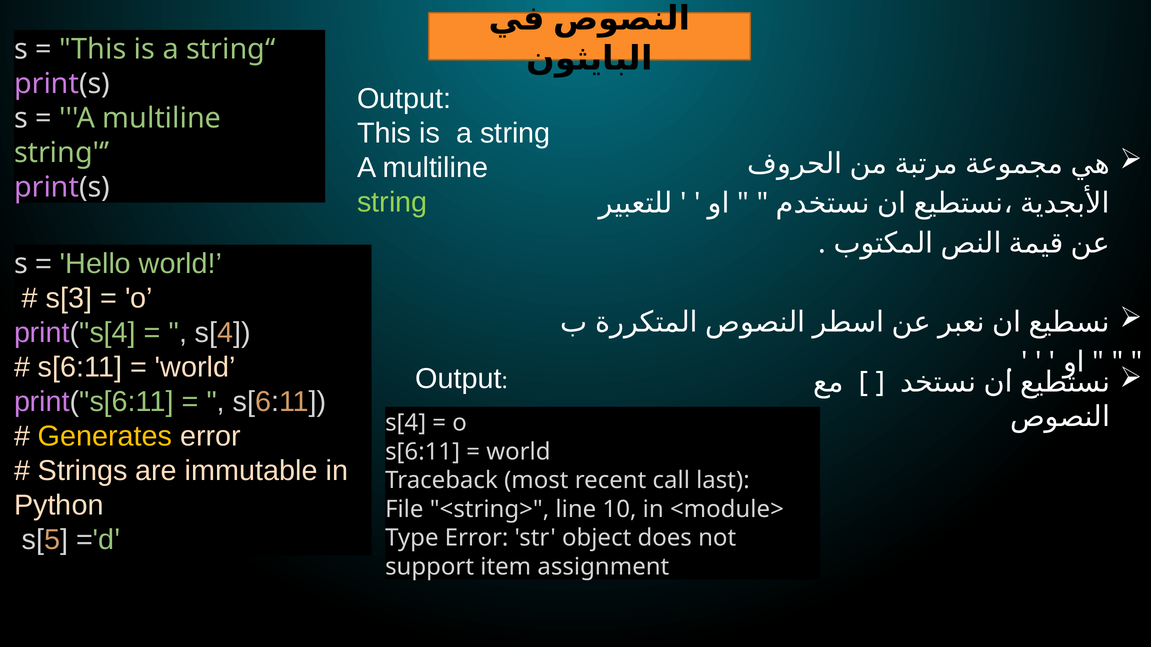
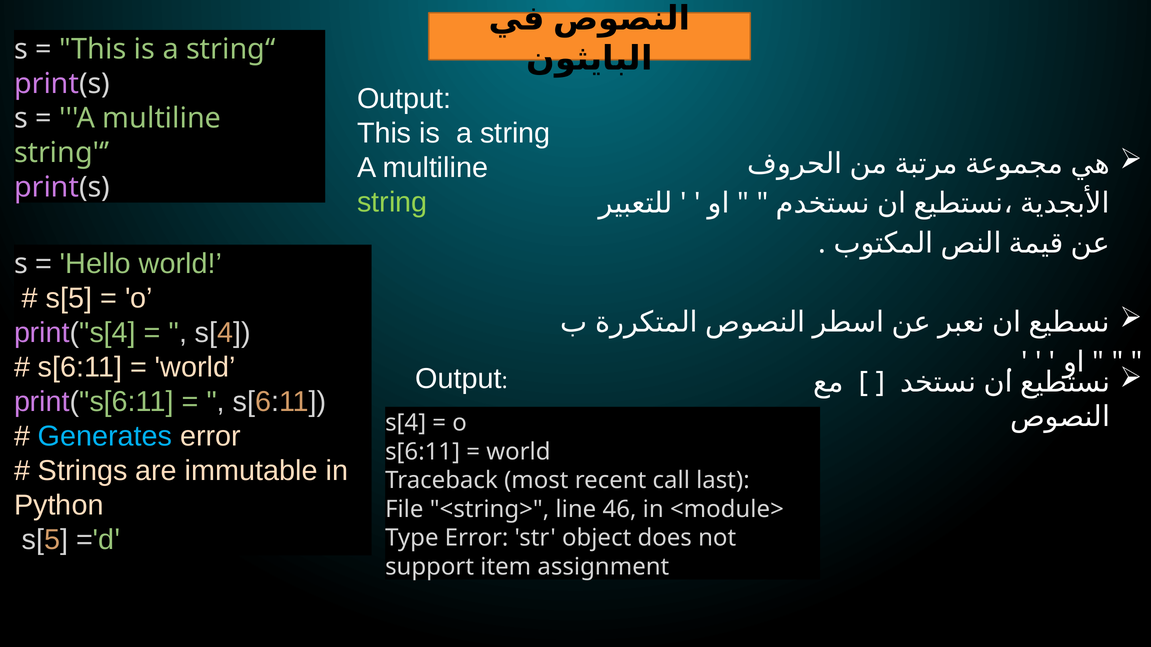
s[3 at (69, 299): s[3 -> s[5
Generates colour: yellow -> light blue
10: 10 -> 46
